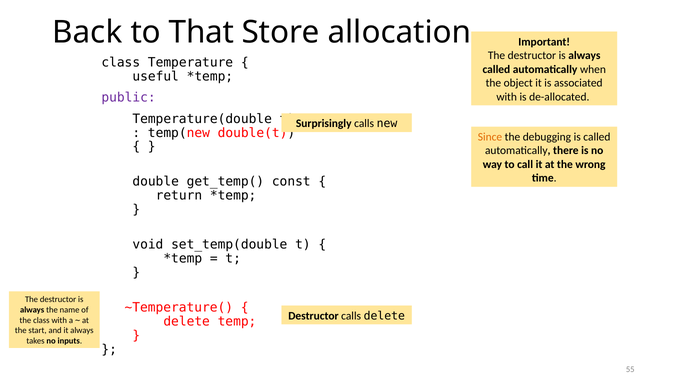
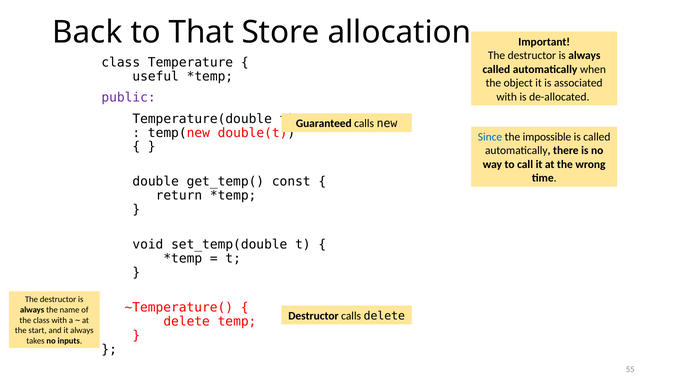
Surprisingly: Surprisingly -> Guaranteed
Since colour: orange -> blue
debugging: debugging -> impossible
